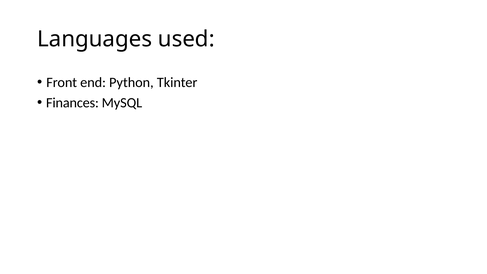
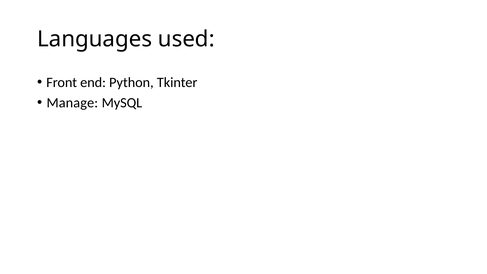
Finances: Finances -> Manage
